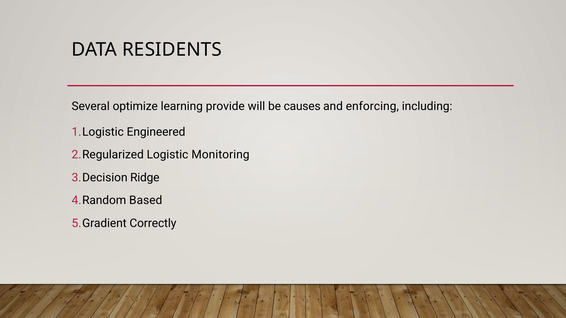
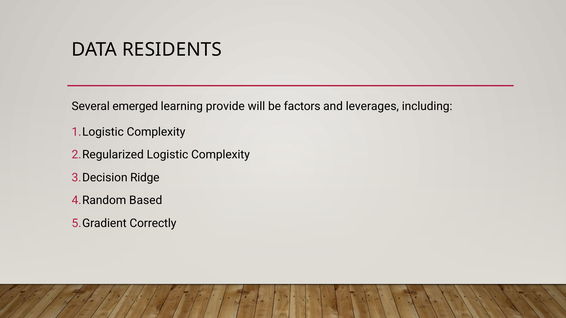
optimize: optimize -> emerged
causes: causes -> factors
enforcing: enforcing -> leverages
Engineered at (156, 132): Engineered -> Complexity
Logistic Monitoring: Monitoring -> Complexity
